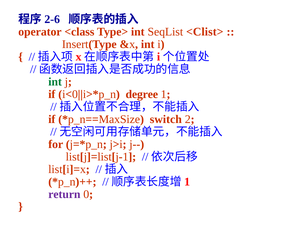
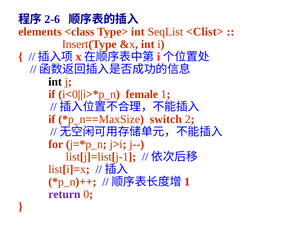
operator: operator -> elements
int at (55, 82) colour: green -> black
degree: degree -> female
